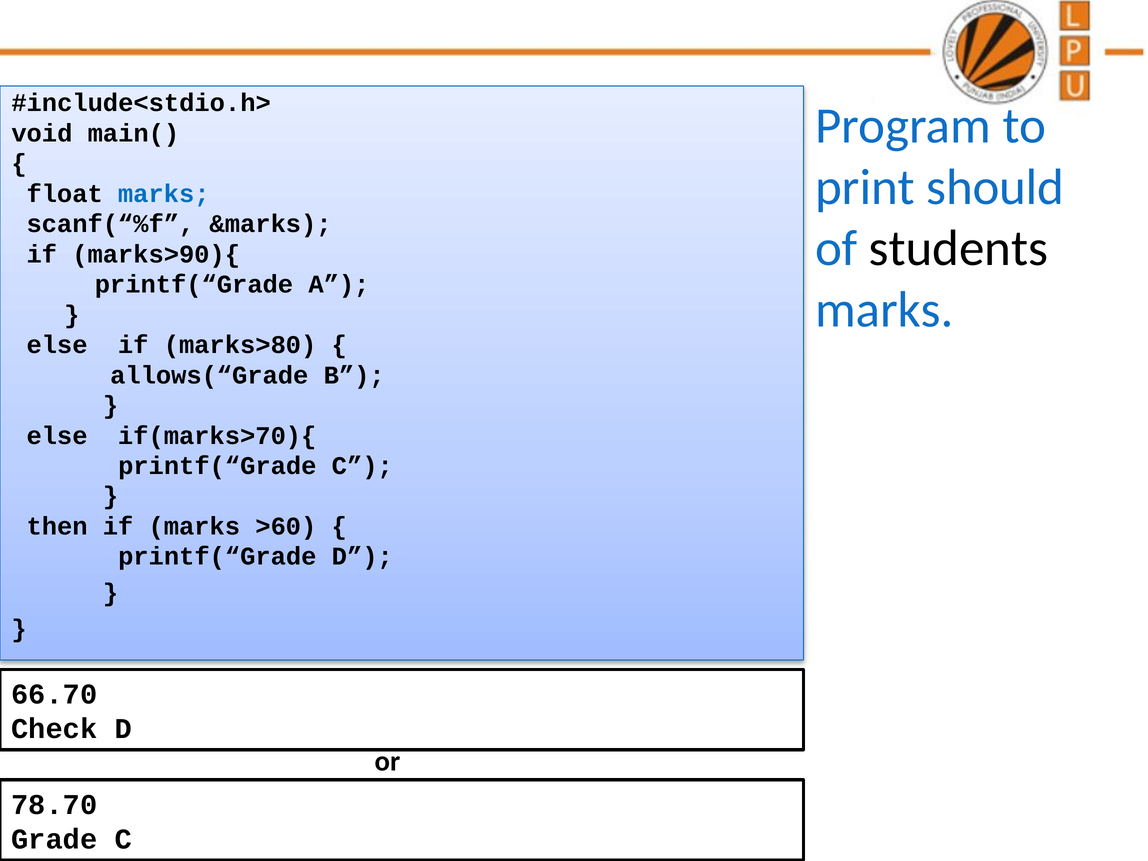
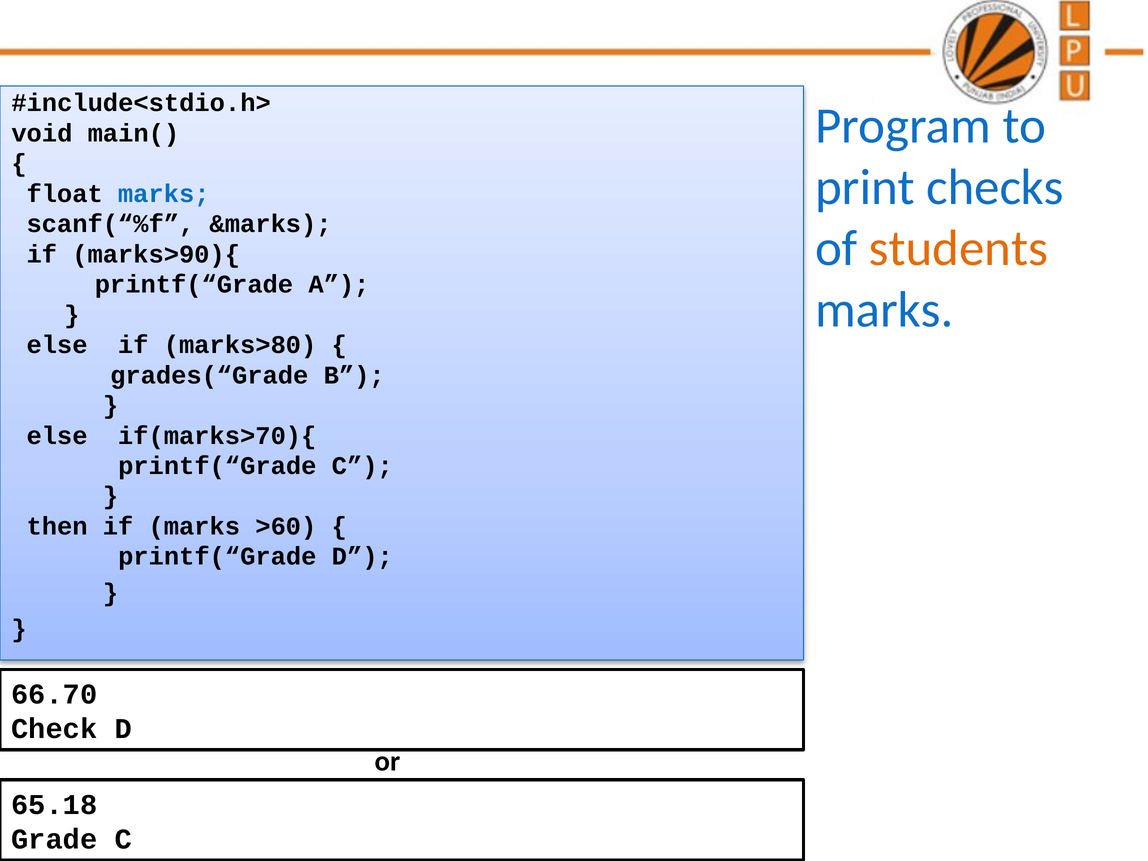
should: should -> checks
students colour: black -> orange
allows(“Grade: allows(“Grade -> grades(“Grade
78.70: 78.70 -> 65.18
